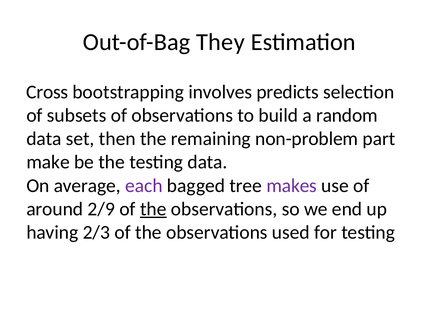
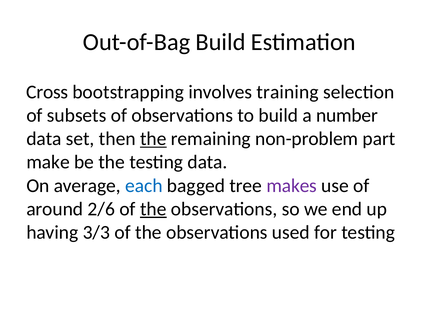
Out-of-Bag They: They -> Build
predicts: predicts -> training
random: random -> number
the at (153, 139) underline: none -> present
each colour: purple -> blue
2/9: 2/9 -> 2/6
2/3: 2/3 -> 3/3
